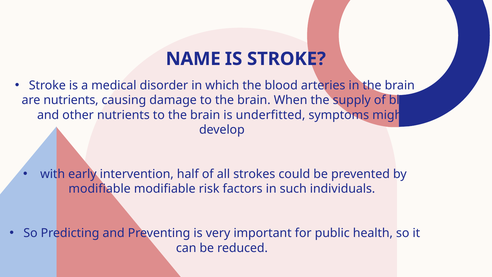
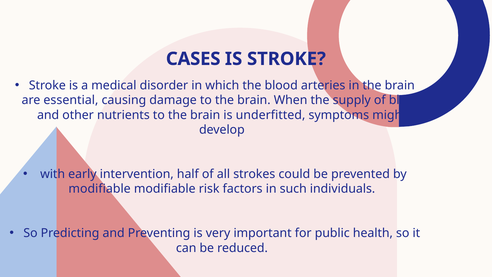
NAME: NAME -> CASES
are nutrients: nutrients -> essential
